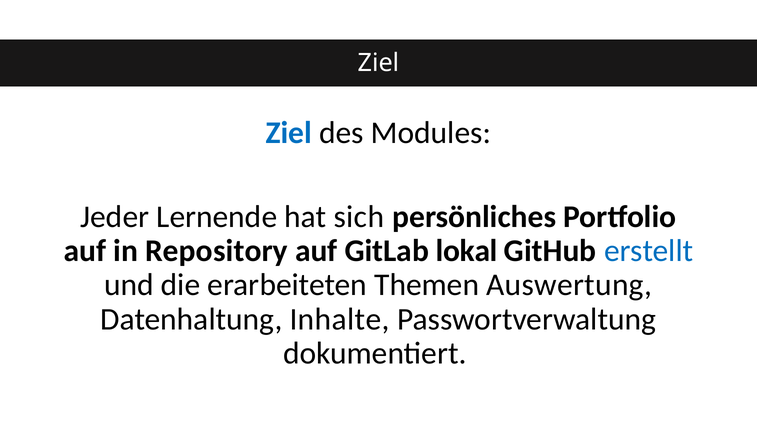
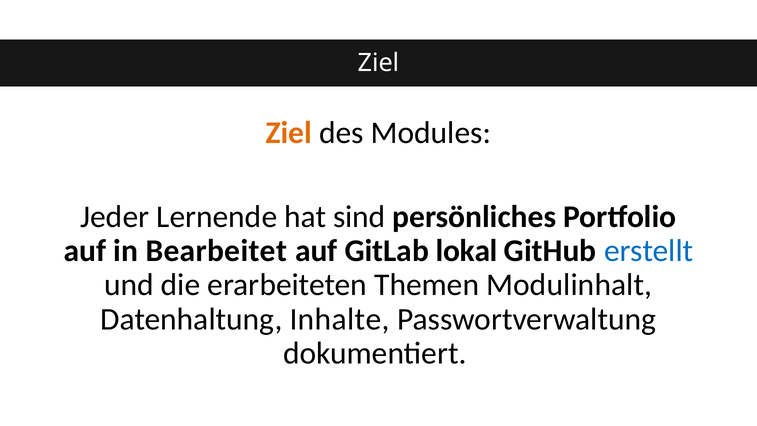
Ziel at (289, 133) colour: blue -> orange
sich: sich -> sind
Repository: Repository -> Bearbeitet
Auswertung: Auswertung -> Modulinhalt
